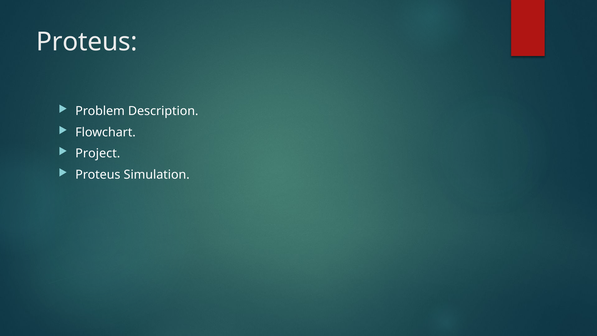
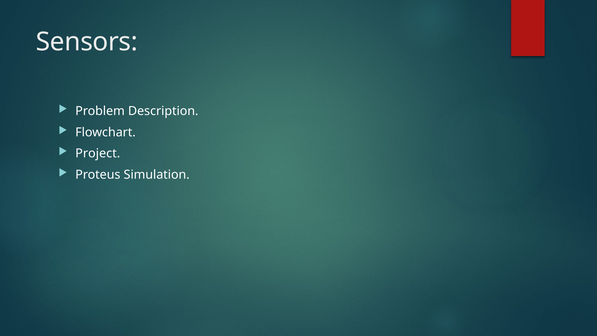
Proteus at (87, 42): Proteus -> Sensors
